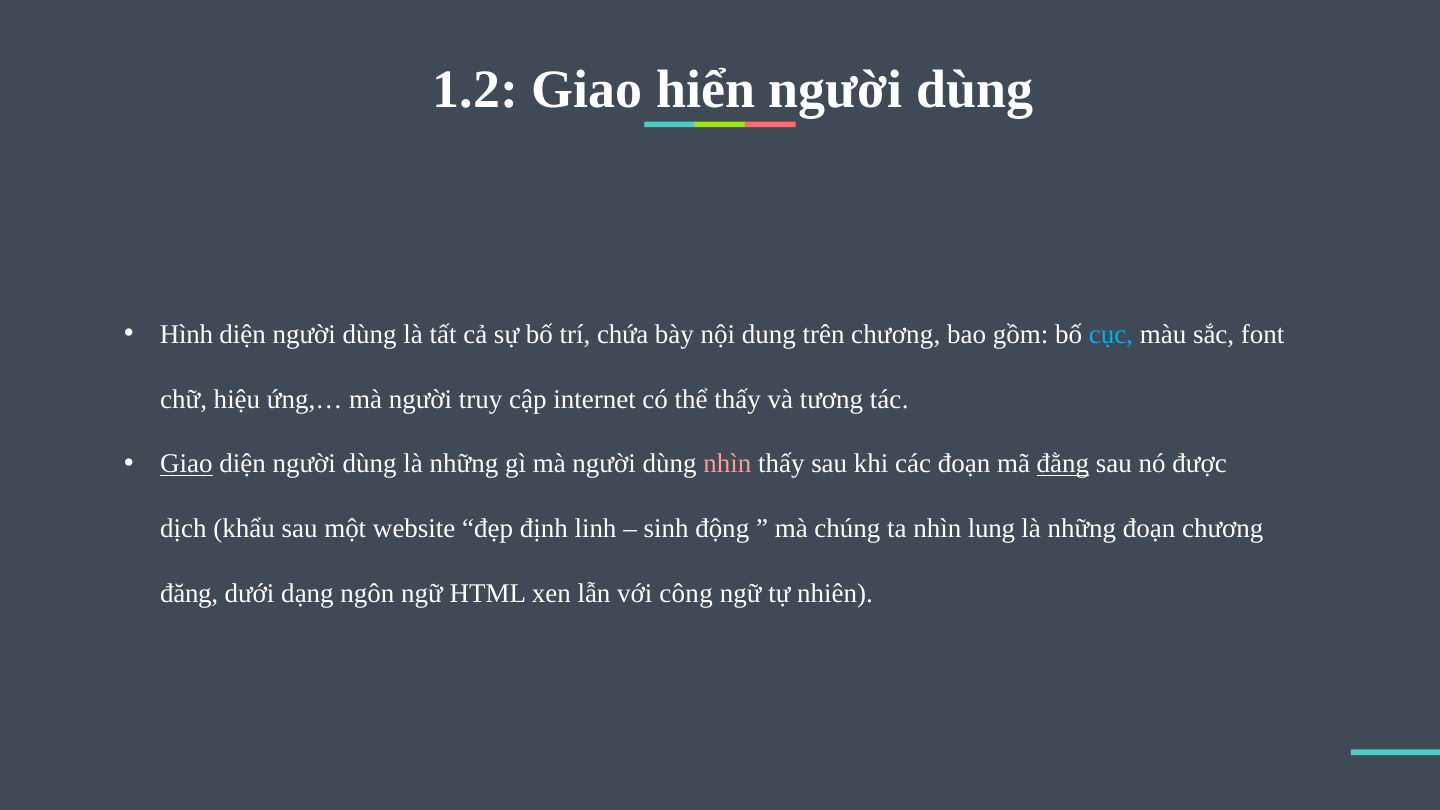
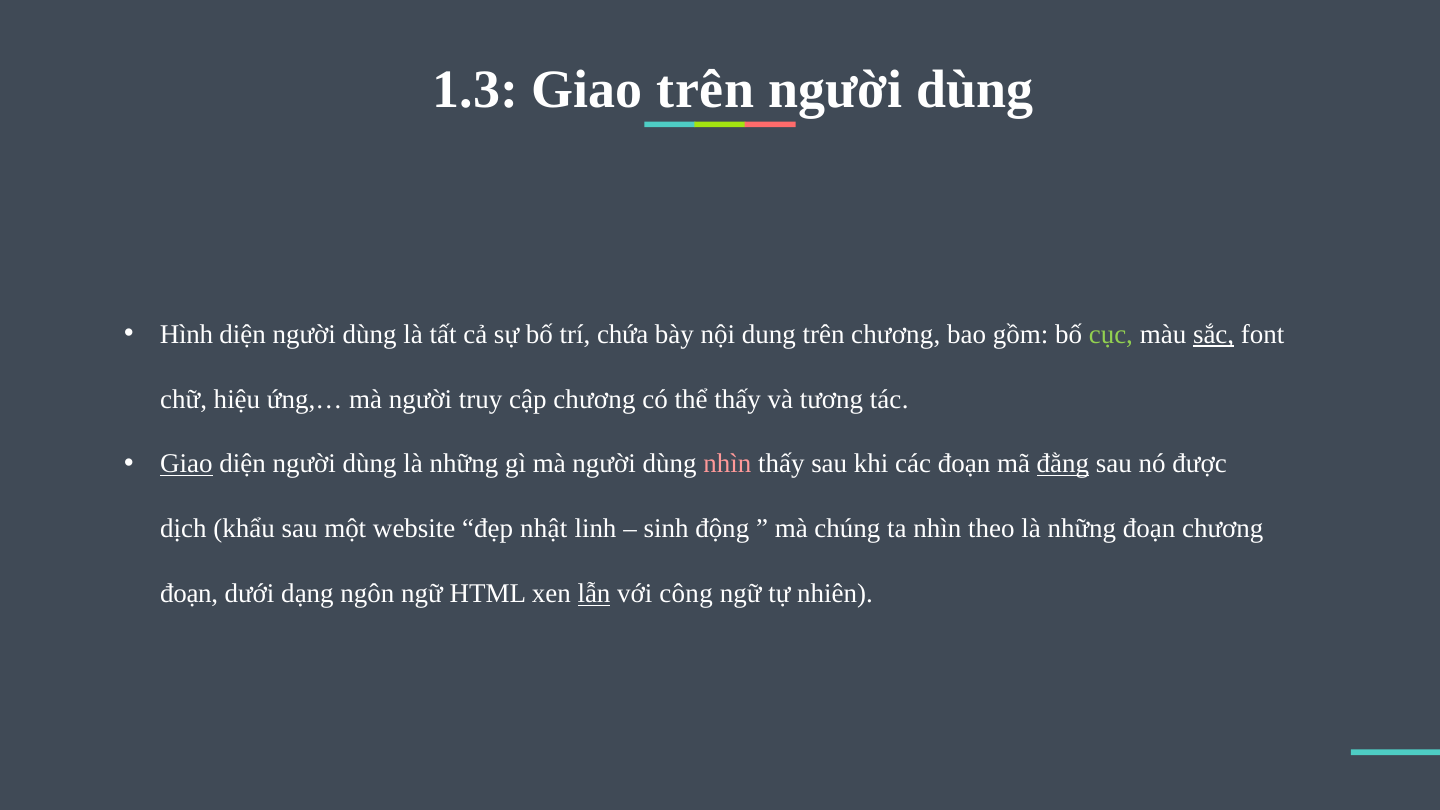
1.2: 1.2 -> 1.3
Giao hiển: hiển -> trên
cục colour: light blue -> light green
sắc underline: none -> present
cập internet: internet -> chương
định: định -> nhật
lung: lung -> theo
đăng at (189, 594): đăng -> đoạn
lẫn underline: none -> present
